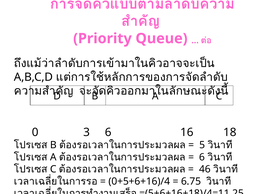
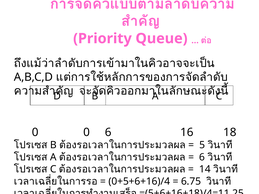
0 3: 3 -> 0
46: 46 -> 14
